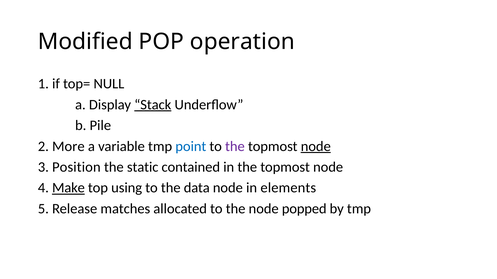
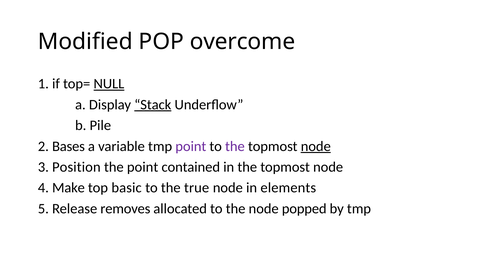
operation: operation -> overcome
NULL underline: none -> present
More: More -> Bases
point at (191, 147) colour: blue -> purple
the static: static -> point
Make underline: present -> none
using: using -> basic
data: data -> true
matches: matches -> removes
